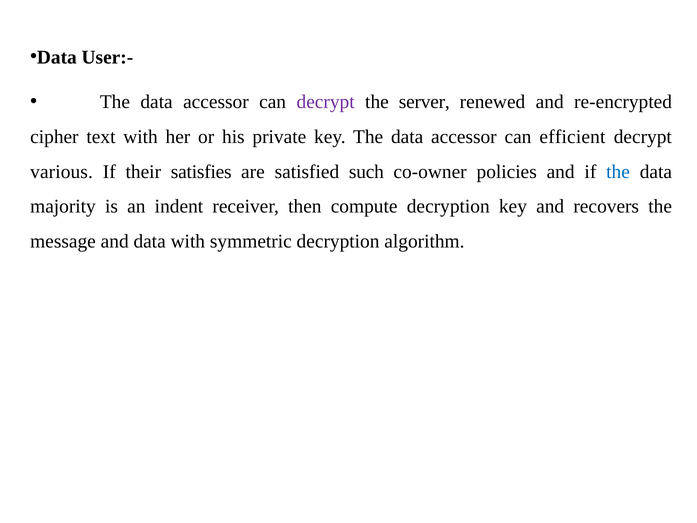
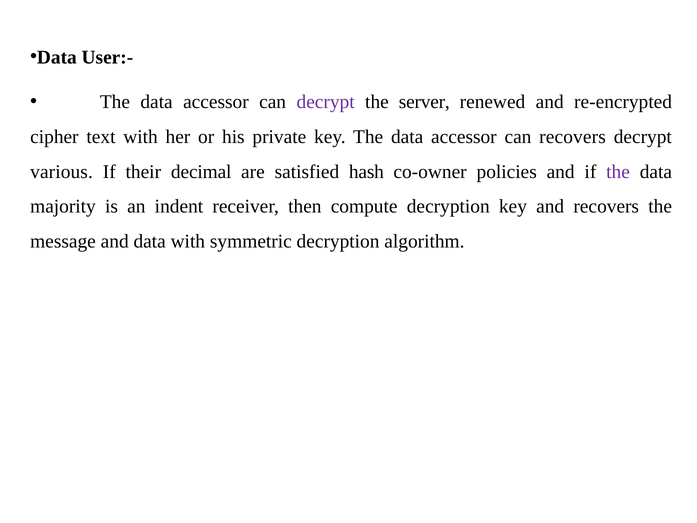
can efficient: efficient -> recovers
satisfies: satisfies -> decimal
such: such -> hash
the at (618, 172) colour: blue -> purple
